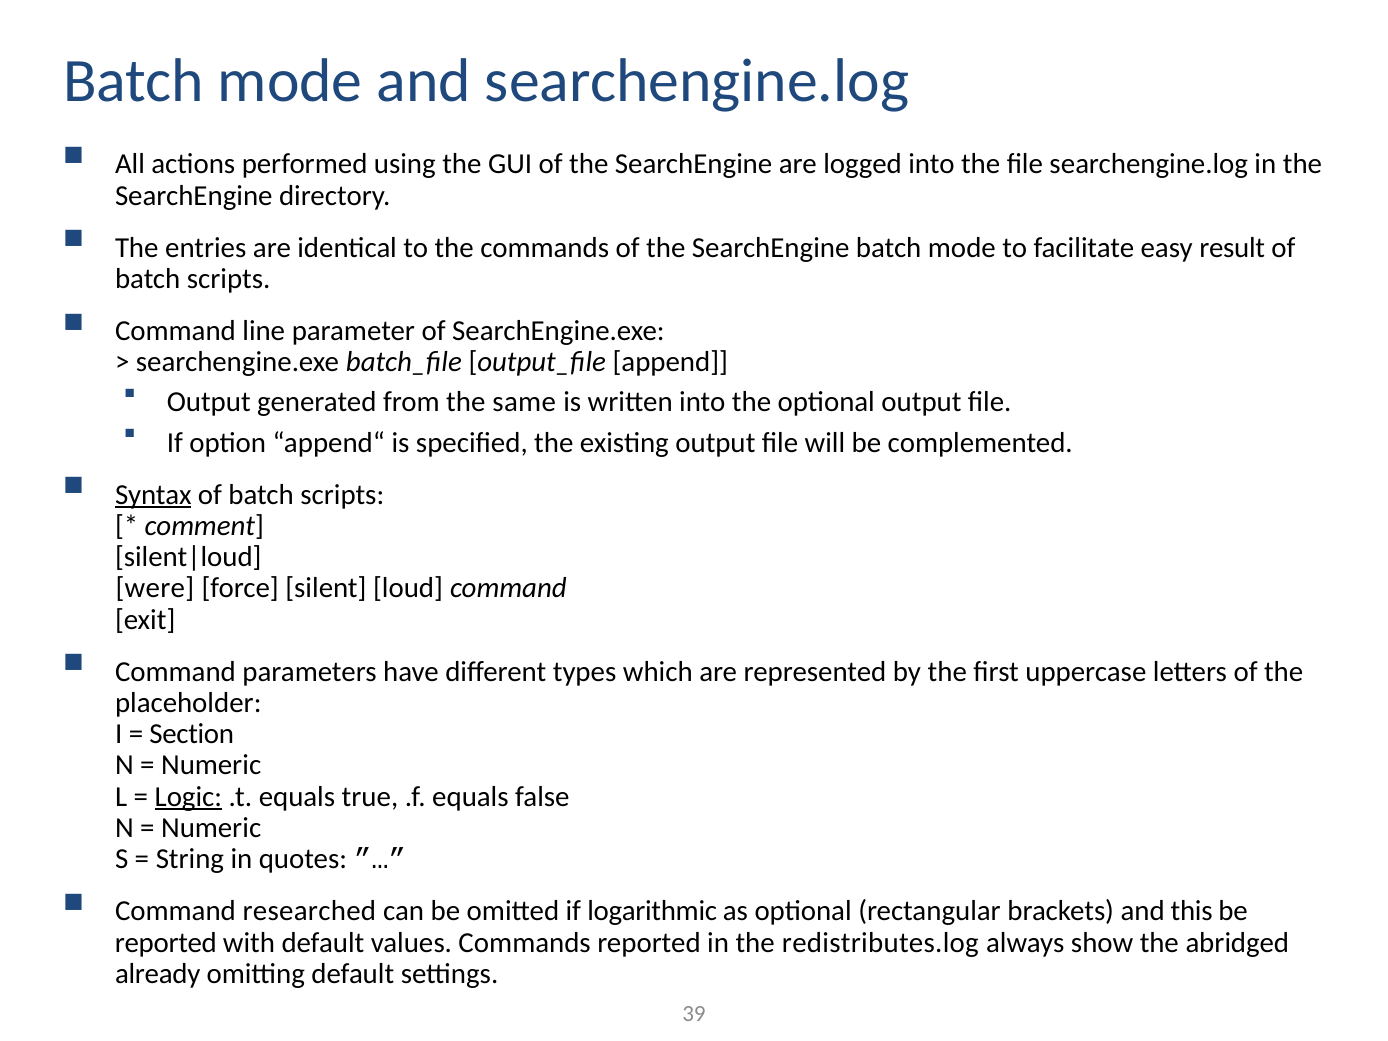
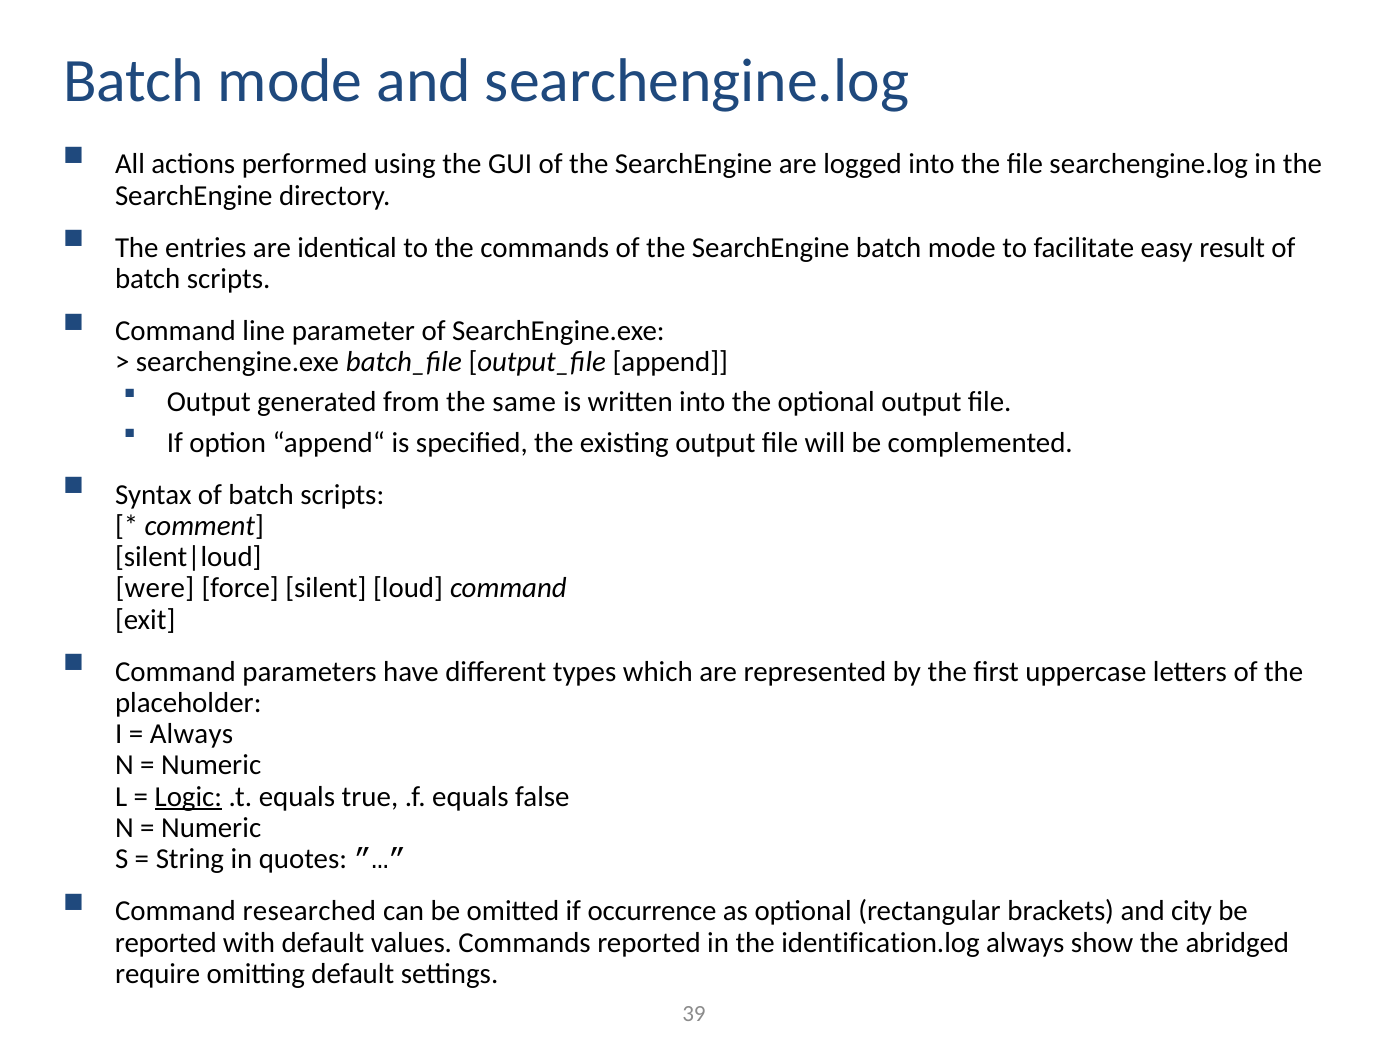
Syntax underline: present -> none
Section at (192, 734): Section -> Always
logarithmic: logarithmic -> occurrence
this: this -> city
redistributes.log: redistributes.log -> identification.log
already: already -> require
